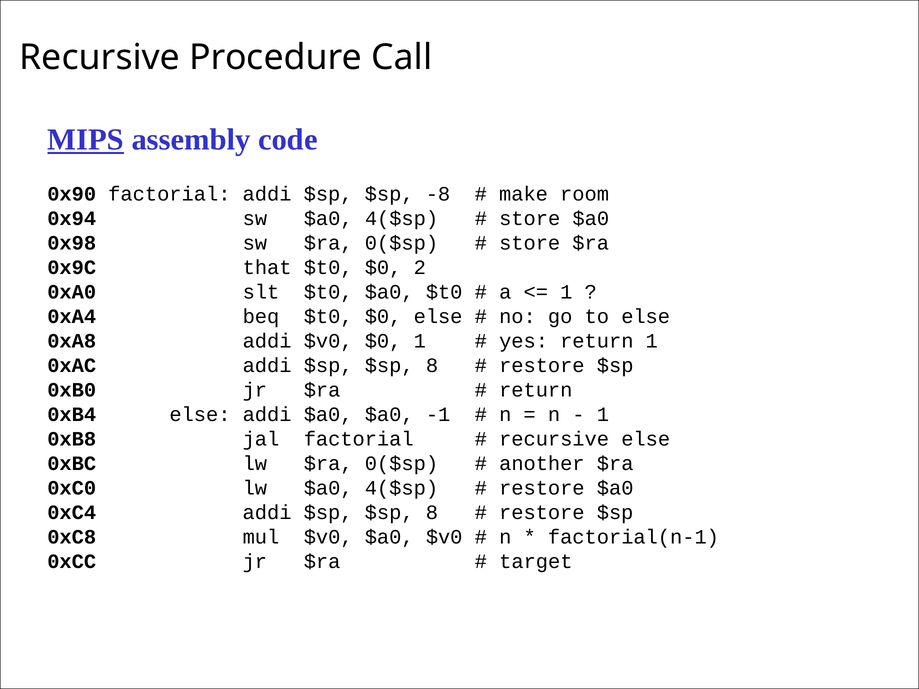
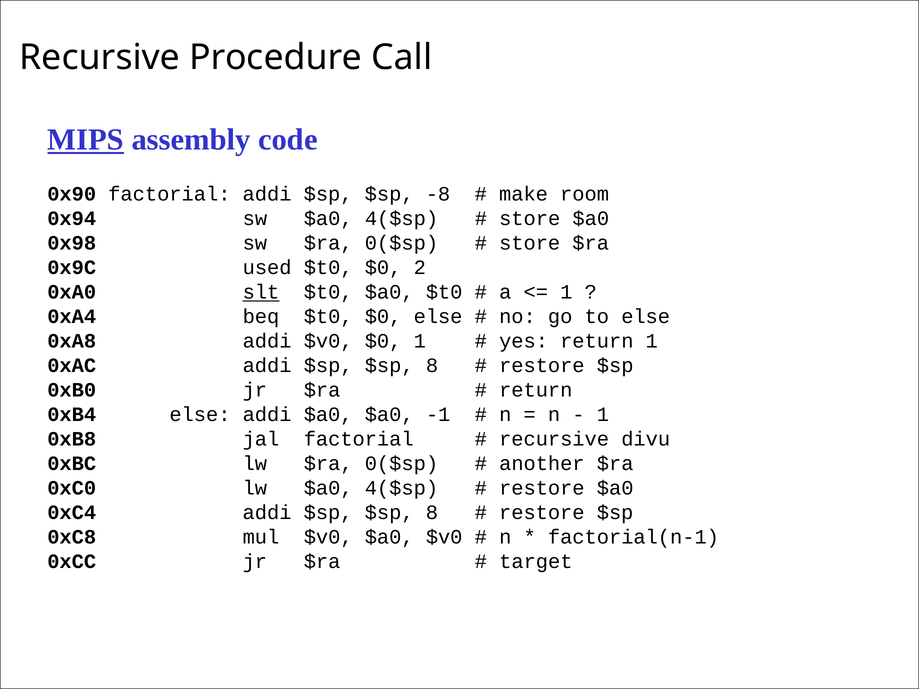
that: that -> used
slt underline: none -> present
recursive else: else -> divu
